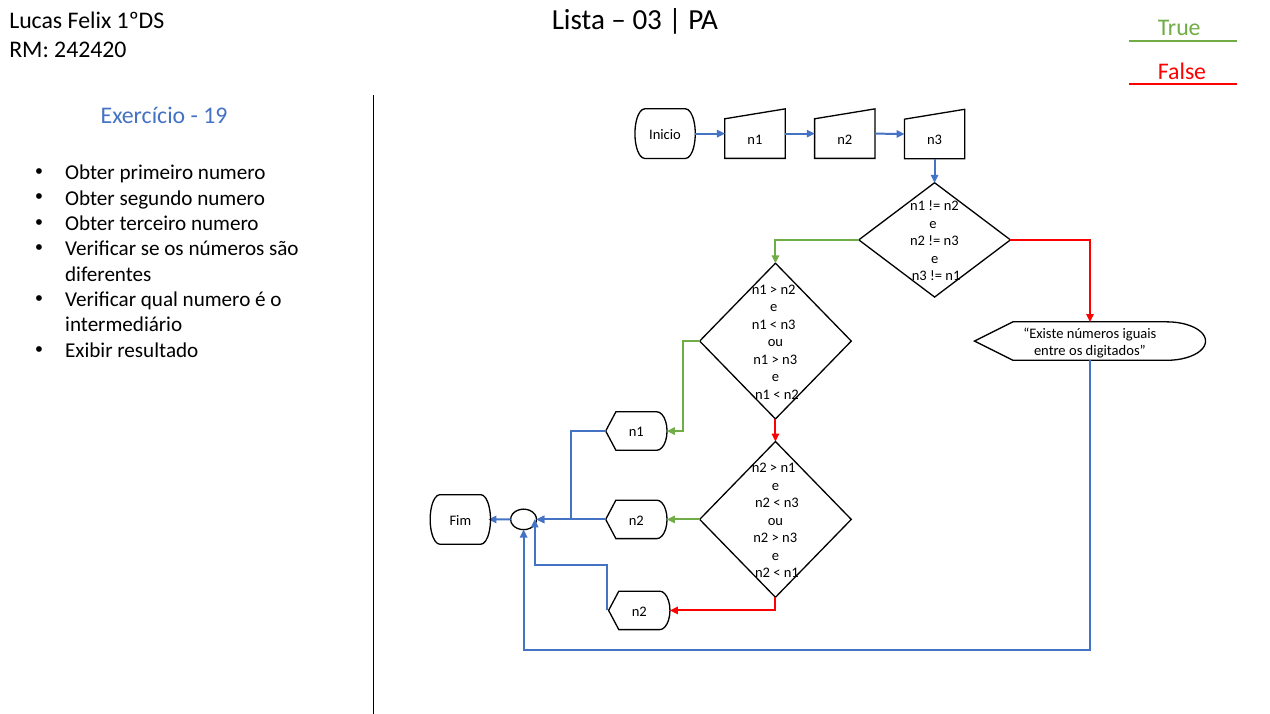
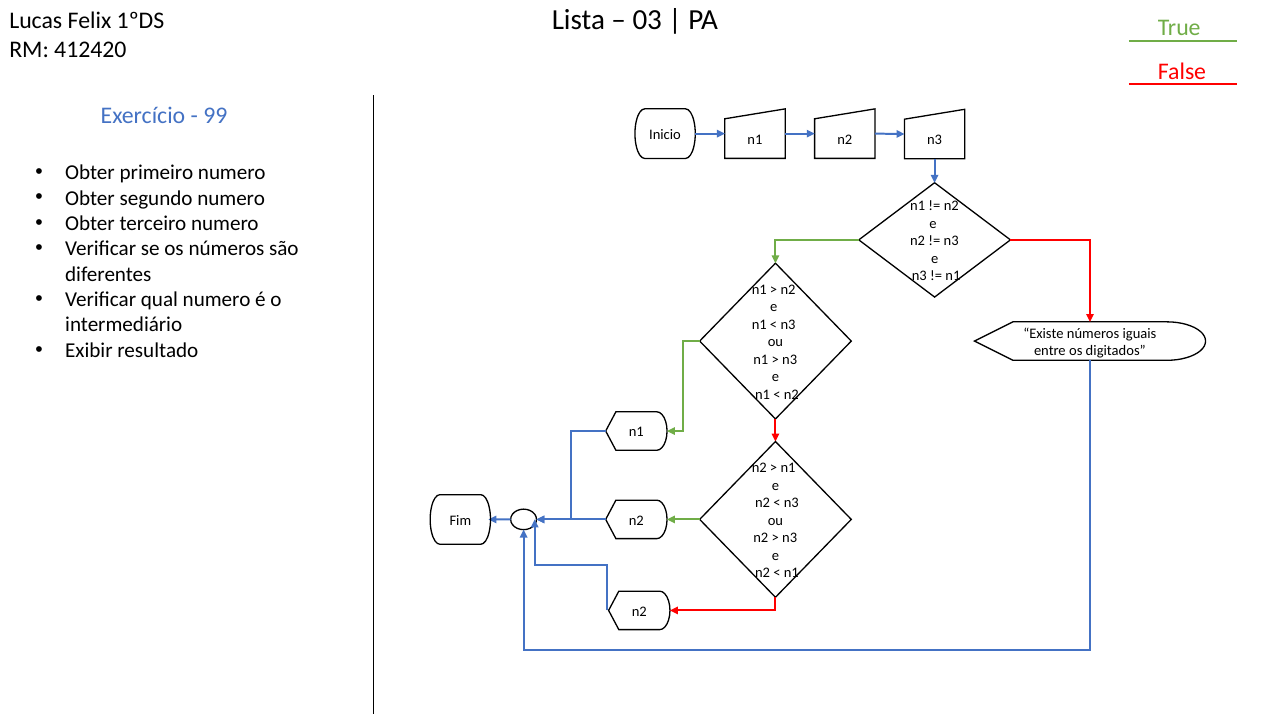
242420: 242420 -> 412420
19: 19 -> 99
